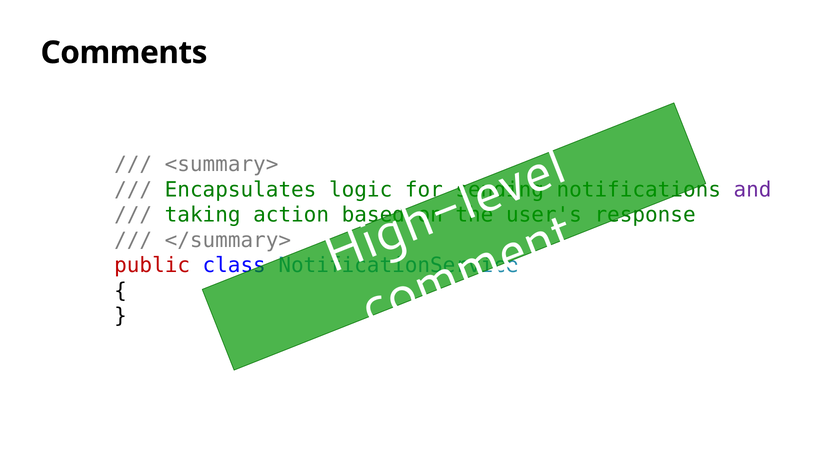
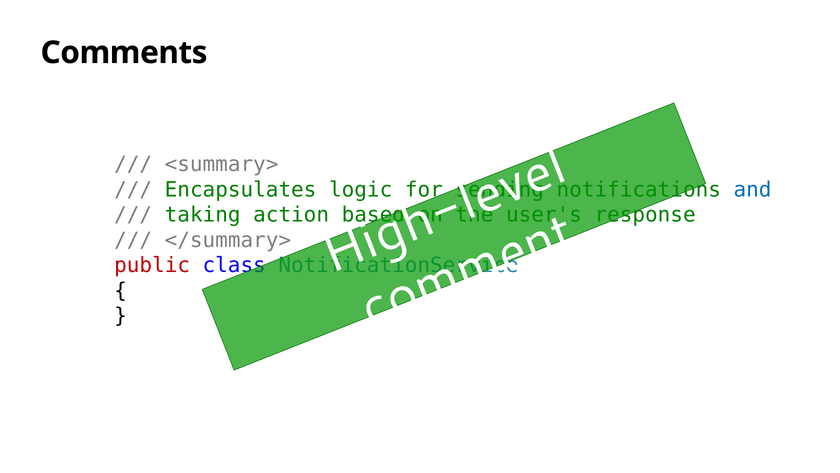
and colour: purple -> blue
